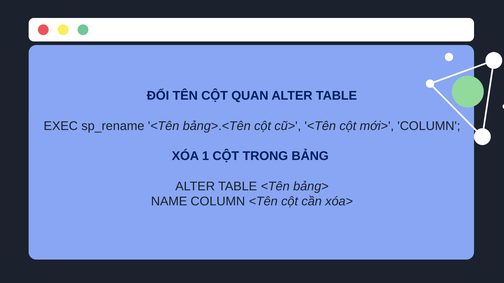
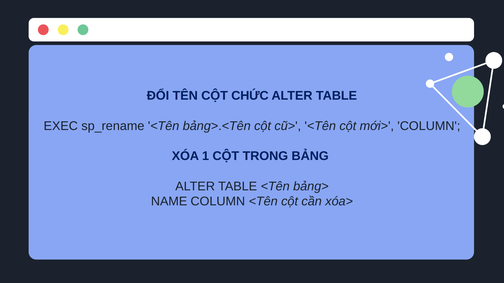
QUAN: QUAN -> CHỨC
